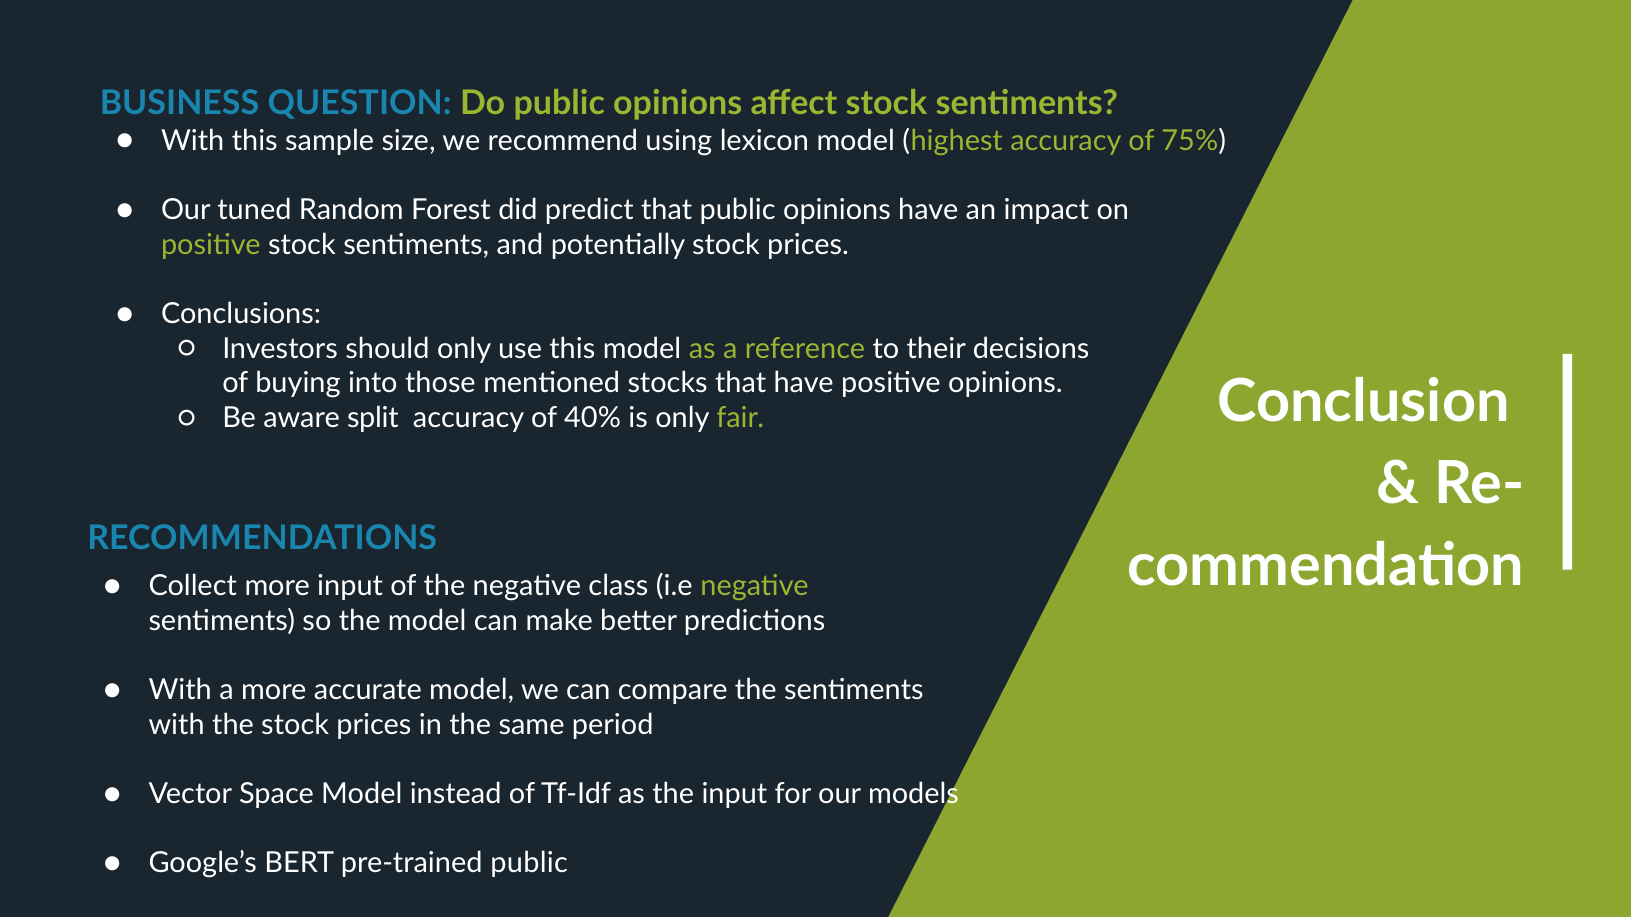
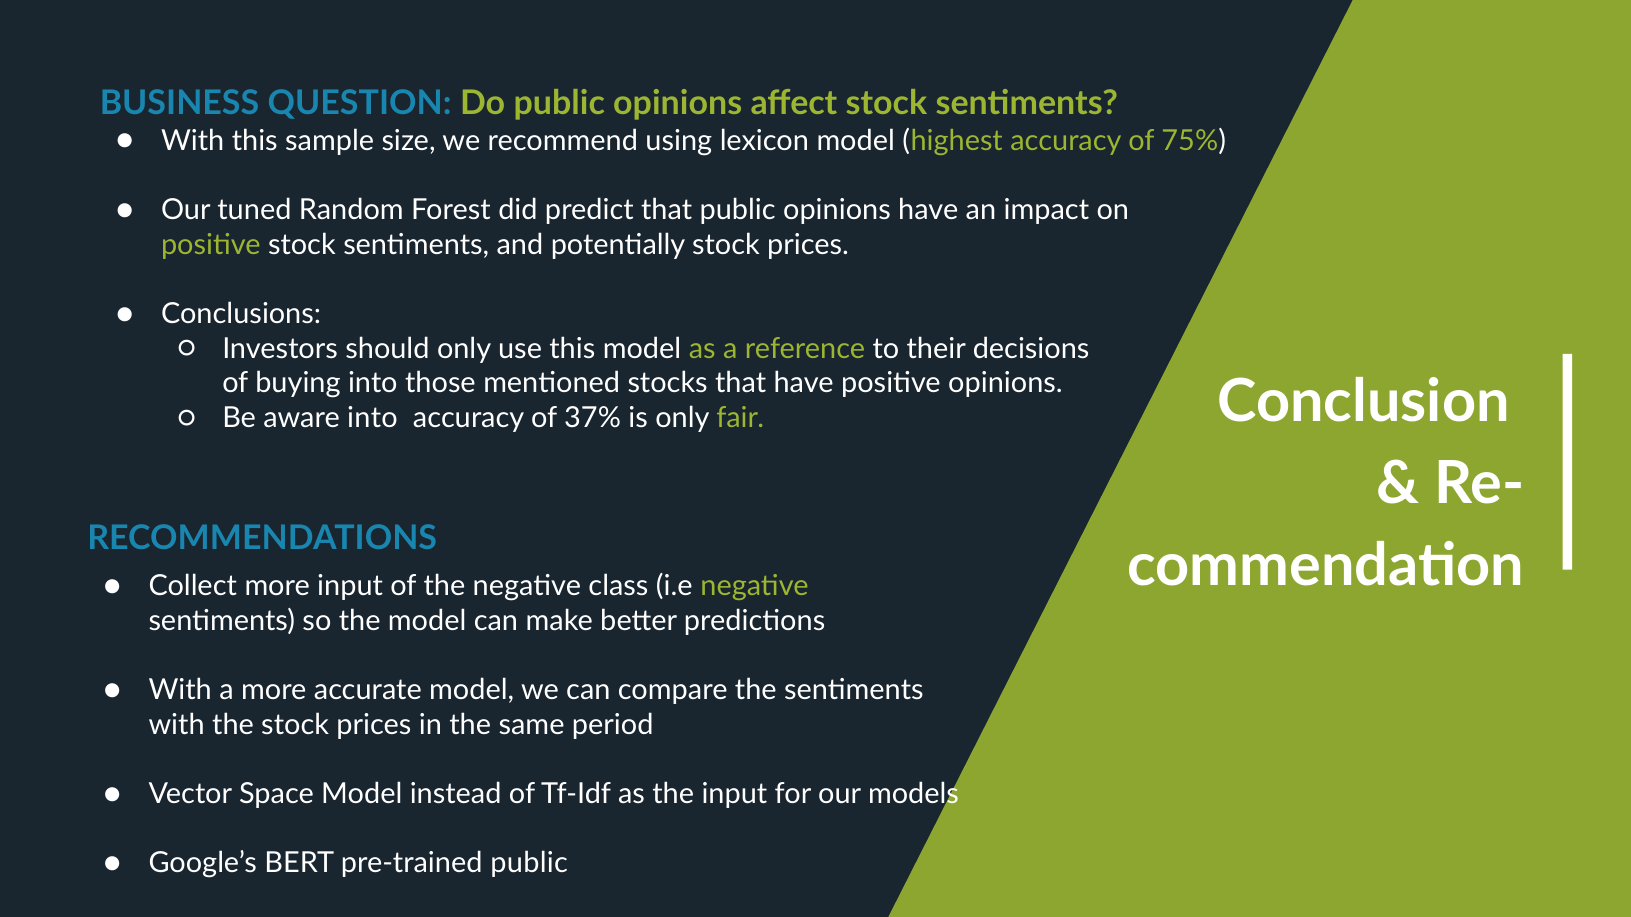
aware split: split -> into
40%: 40% -> 37%
